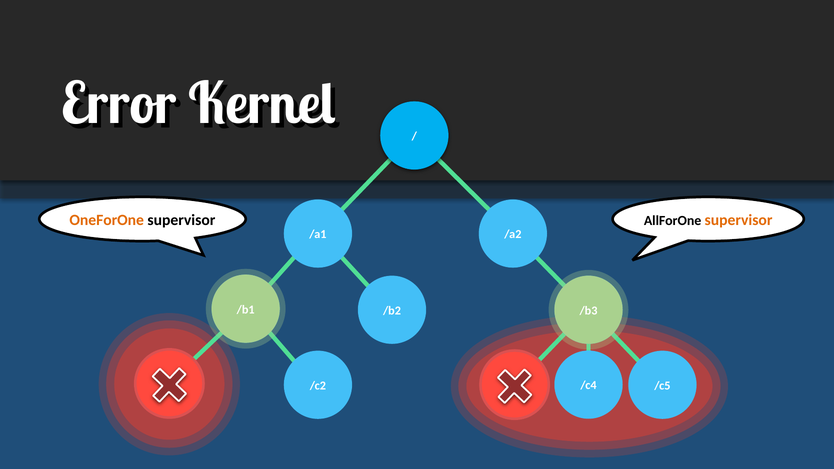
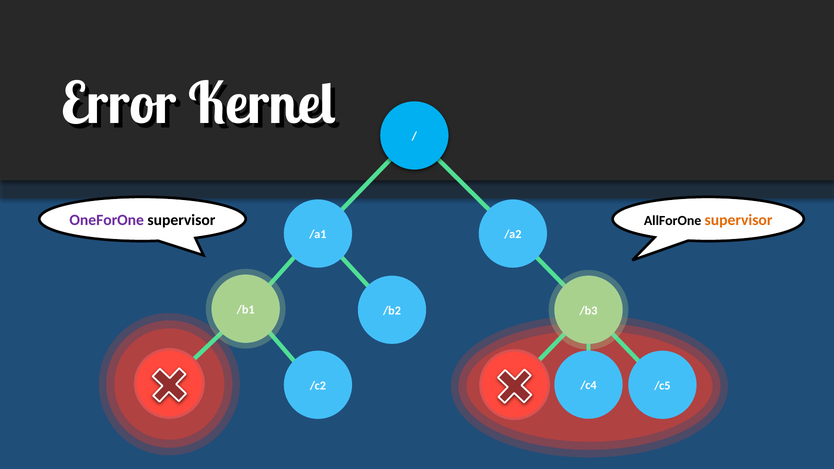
OneForOne colour: orange -> purple
